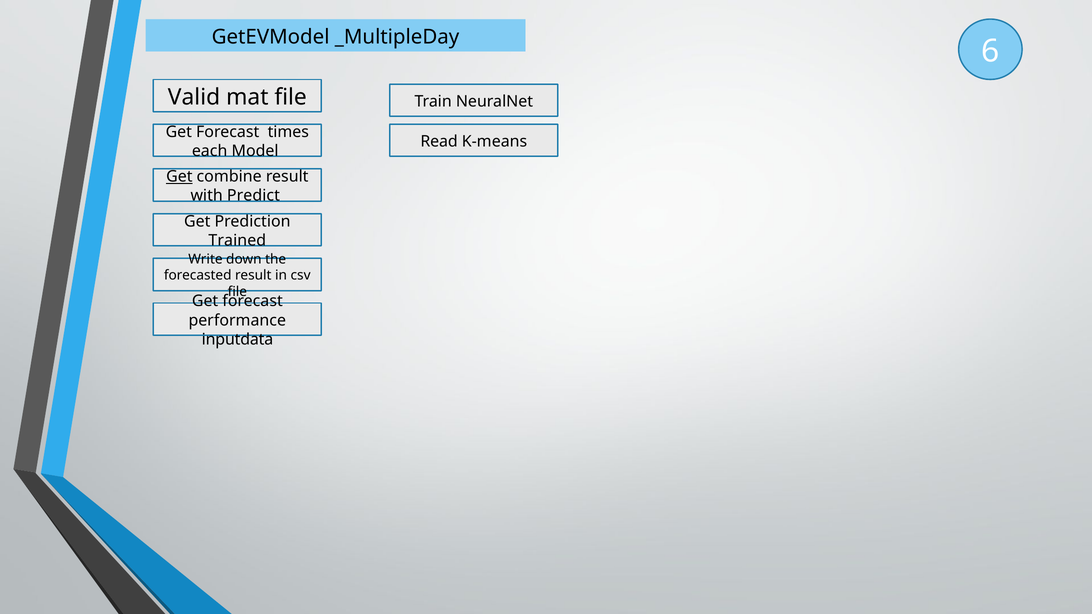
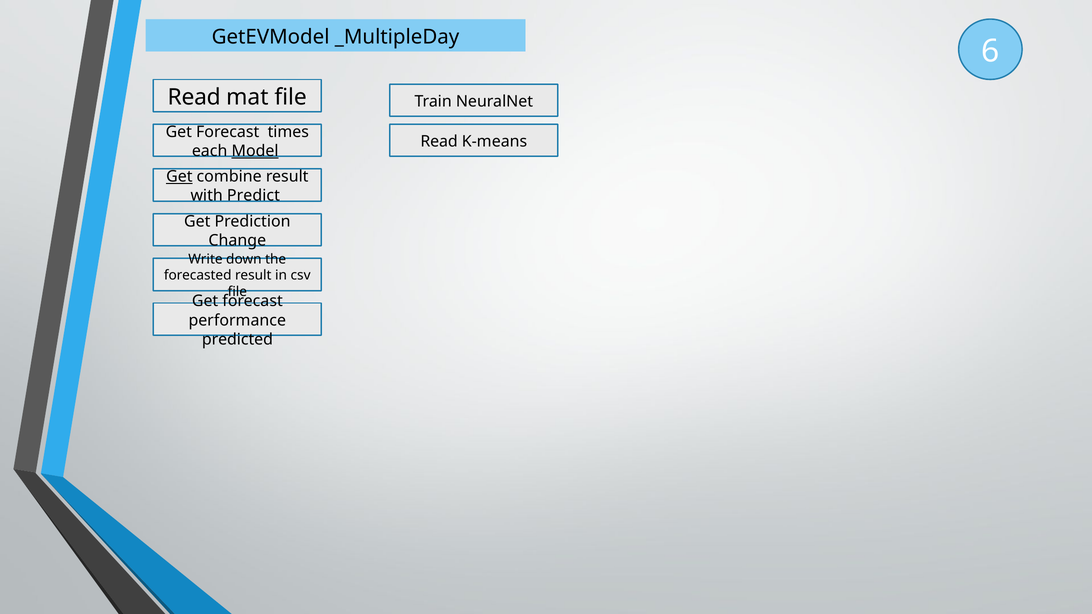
Valid at (194, 97): Valid -> Read
Model underline: none -> present
Trained: Trained -> Change
inputdata: inputdata -> predicted
